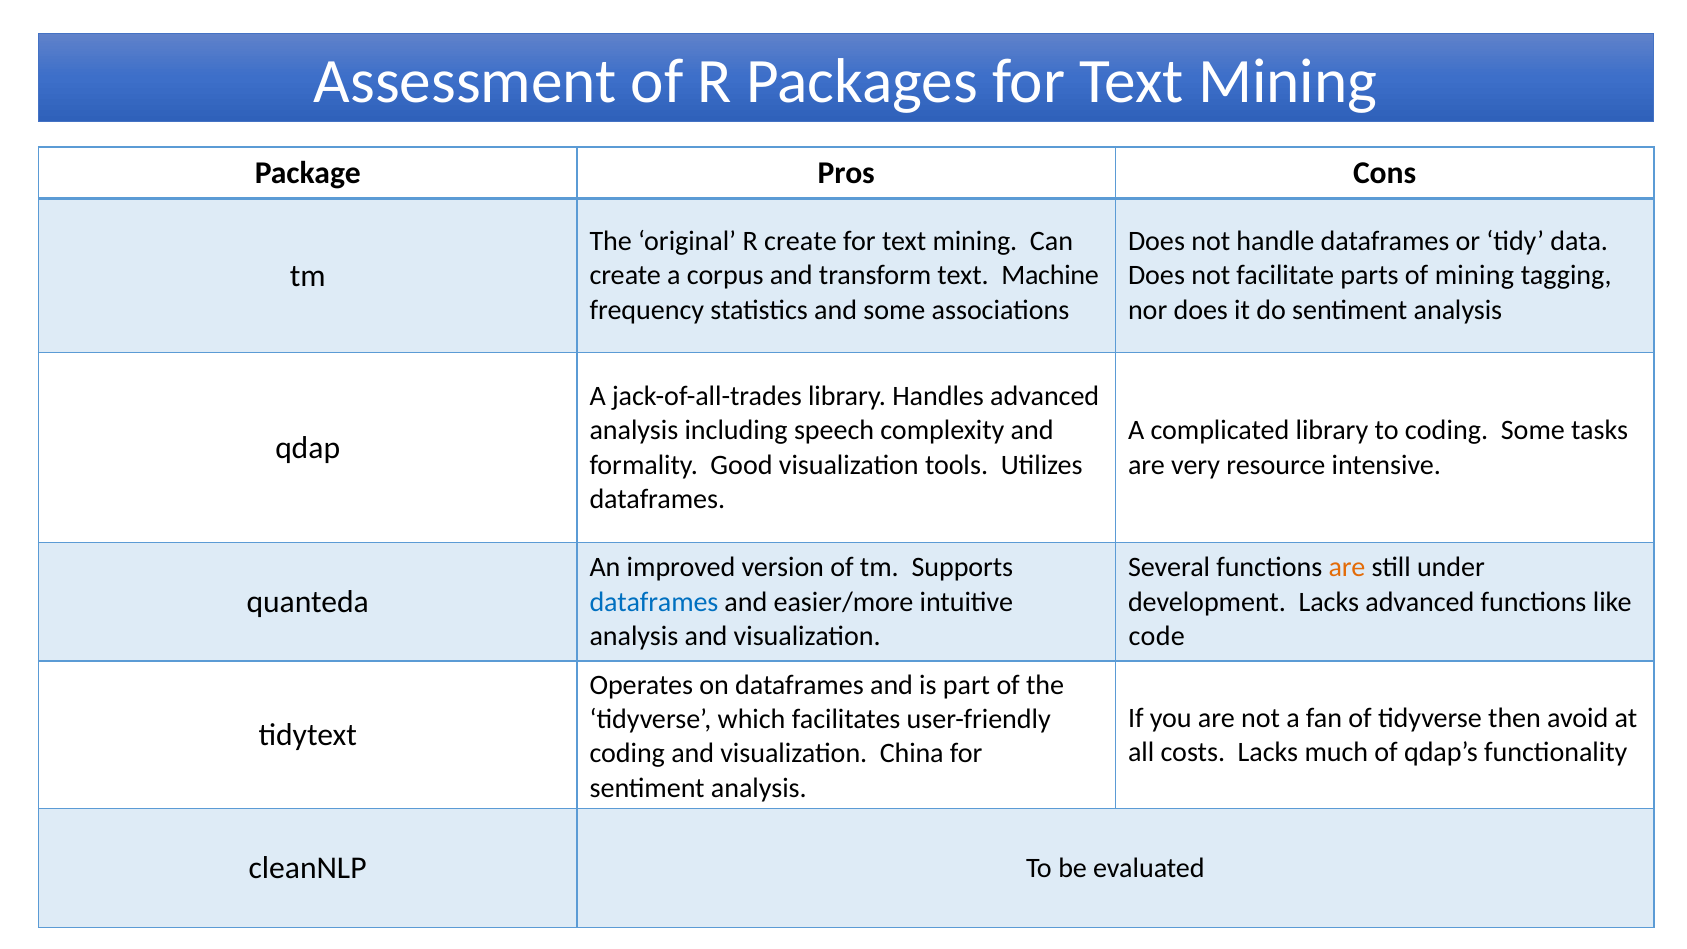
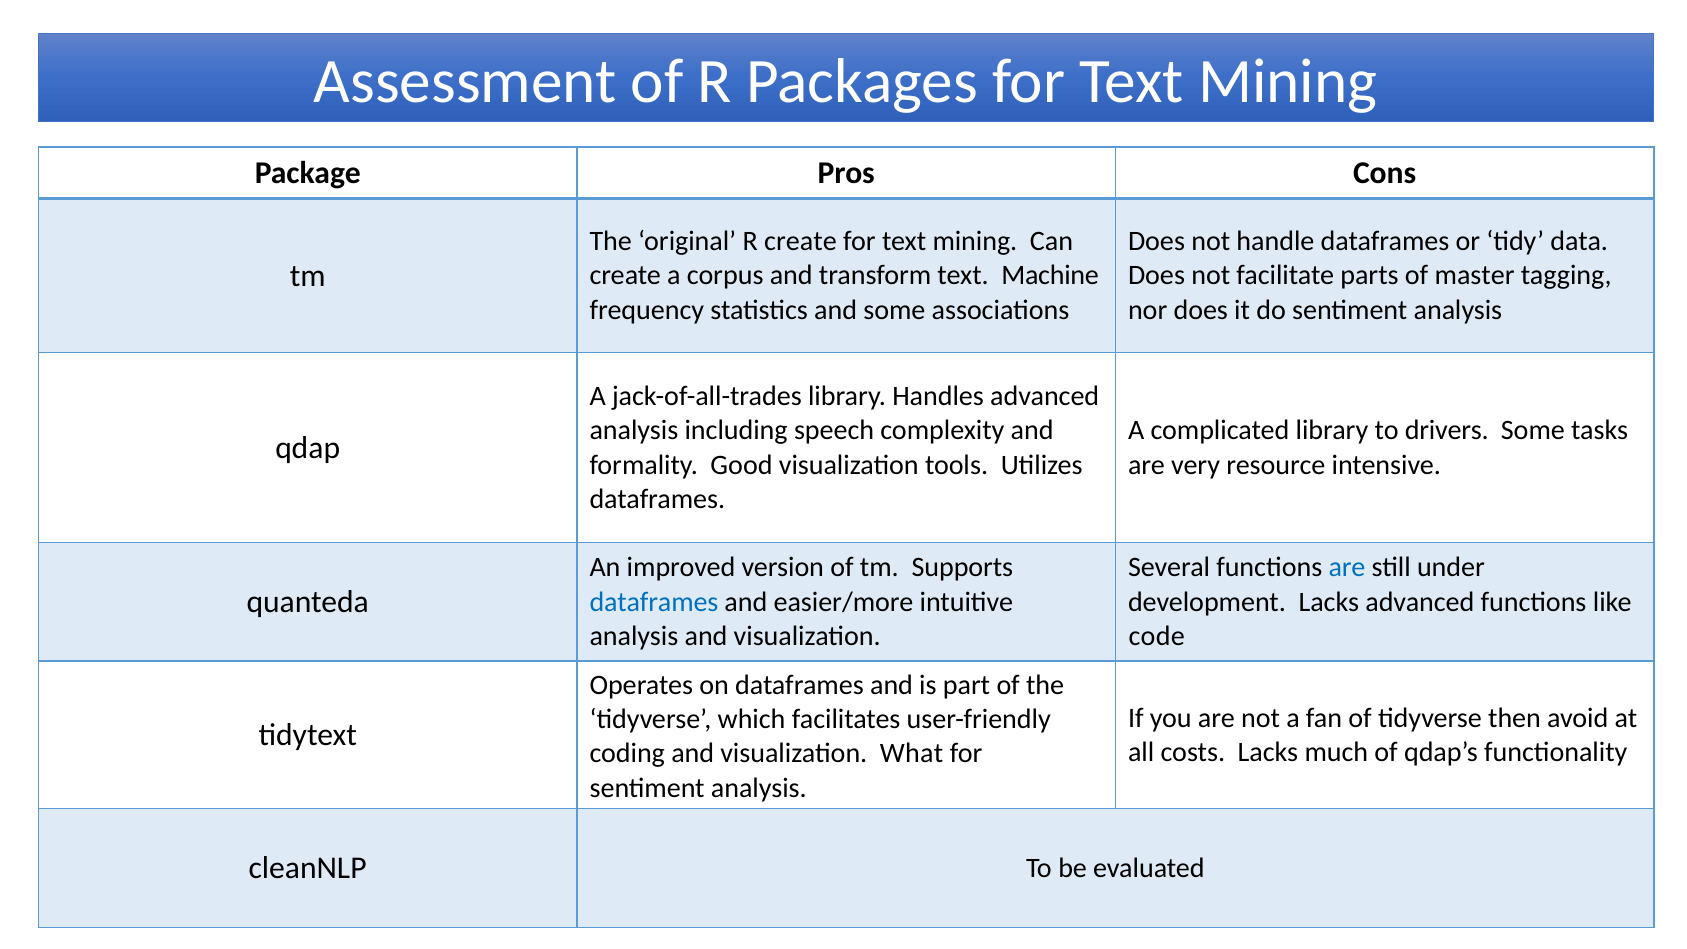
of mining: mining -> master
to coding: coding -> drivers
are at (1347, 568) colour: orange -> blue
China: China -> What
